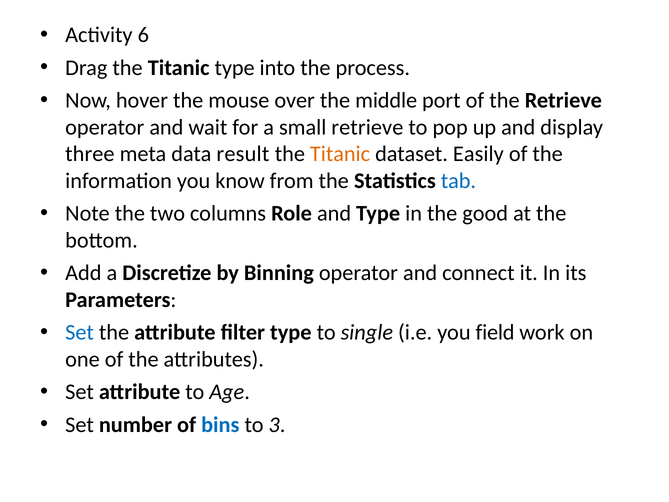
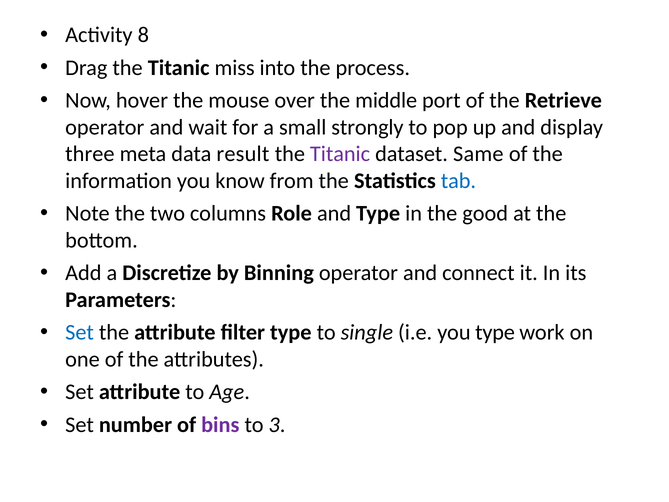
6: 6 -> 8
Titanic type: type -> miss
small retrieve: retrieve -> strongly
Titanic at (340, 154) colour: orange -> purple
Easily: Easily -> Same
you field: field -> type
bins colour: blue -> purple
